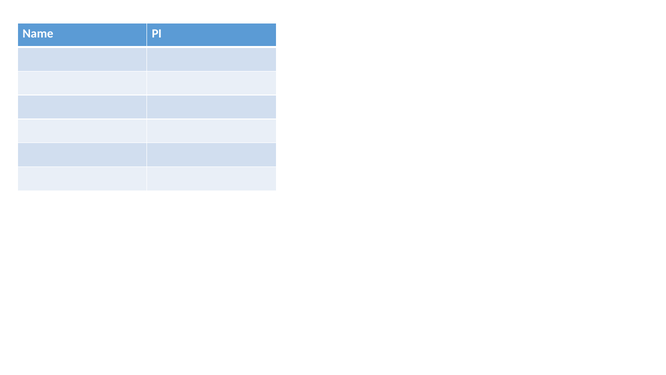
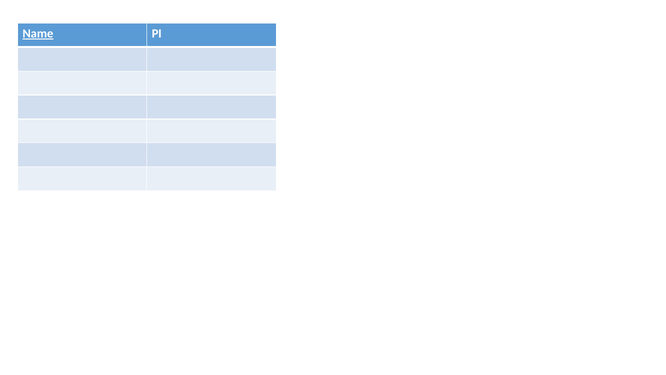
Name underline: none -> present
